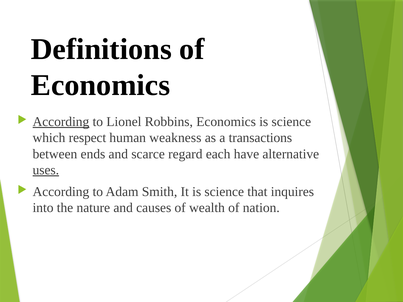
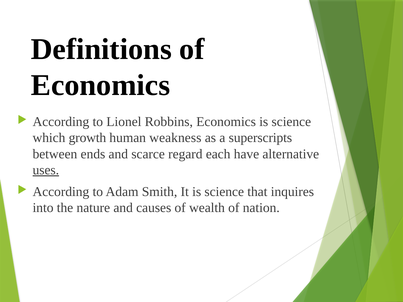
According at (61, 122) underline: present -> none
respect: respect -> growth
transactions: transactions -> superscripts
